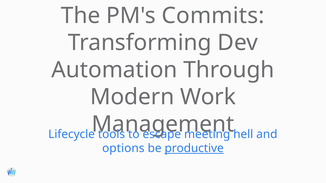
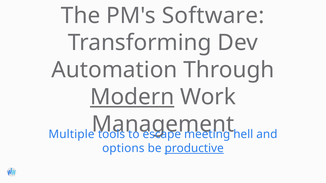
Commits: Commits -> Software
Modern underline: none -> present
Lifecycle: Lifecycle -> Multiple
